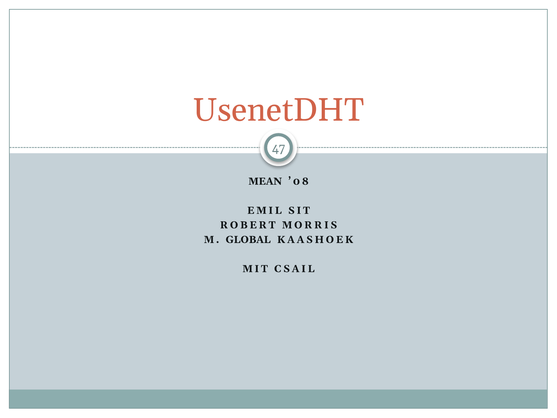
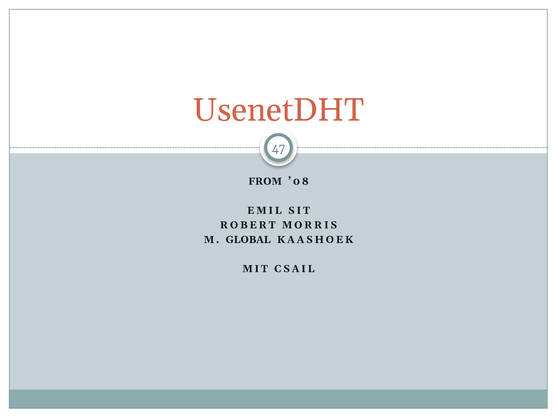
MEAN: MEAN -> FROM
